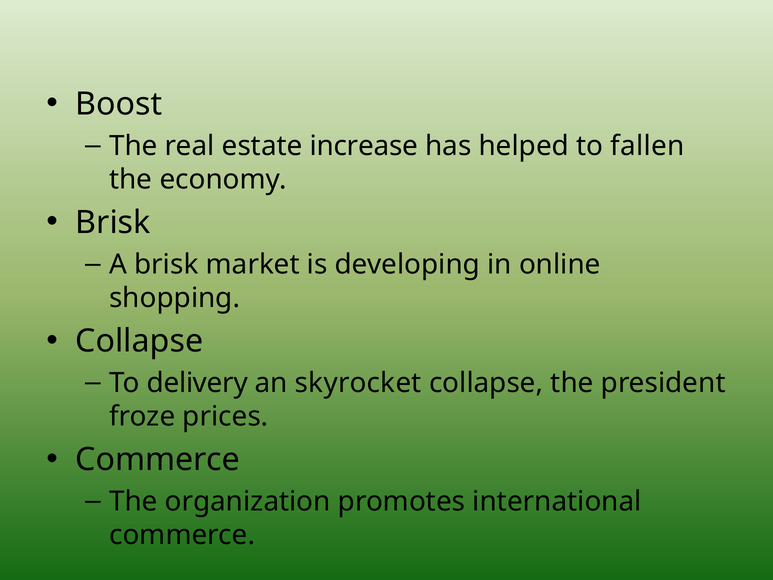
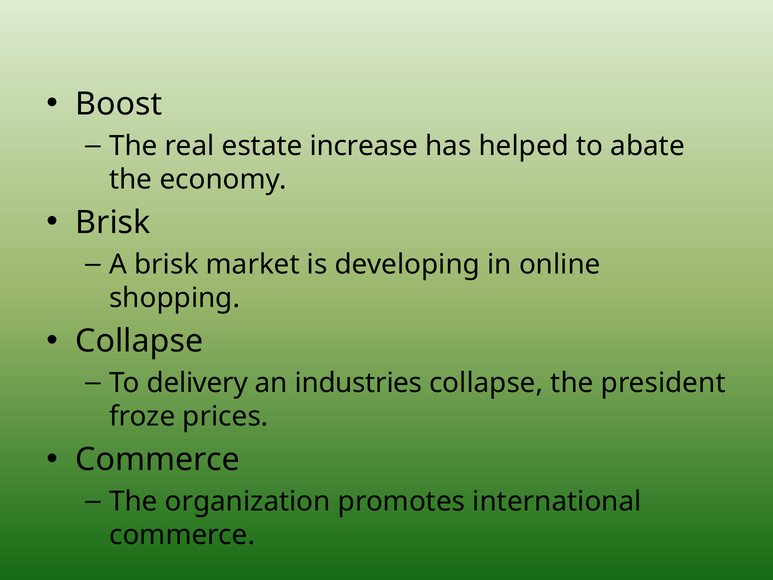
fallen: fallen -> abate
skyrocket: skyrocket -> industries
